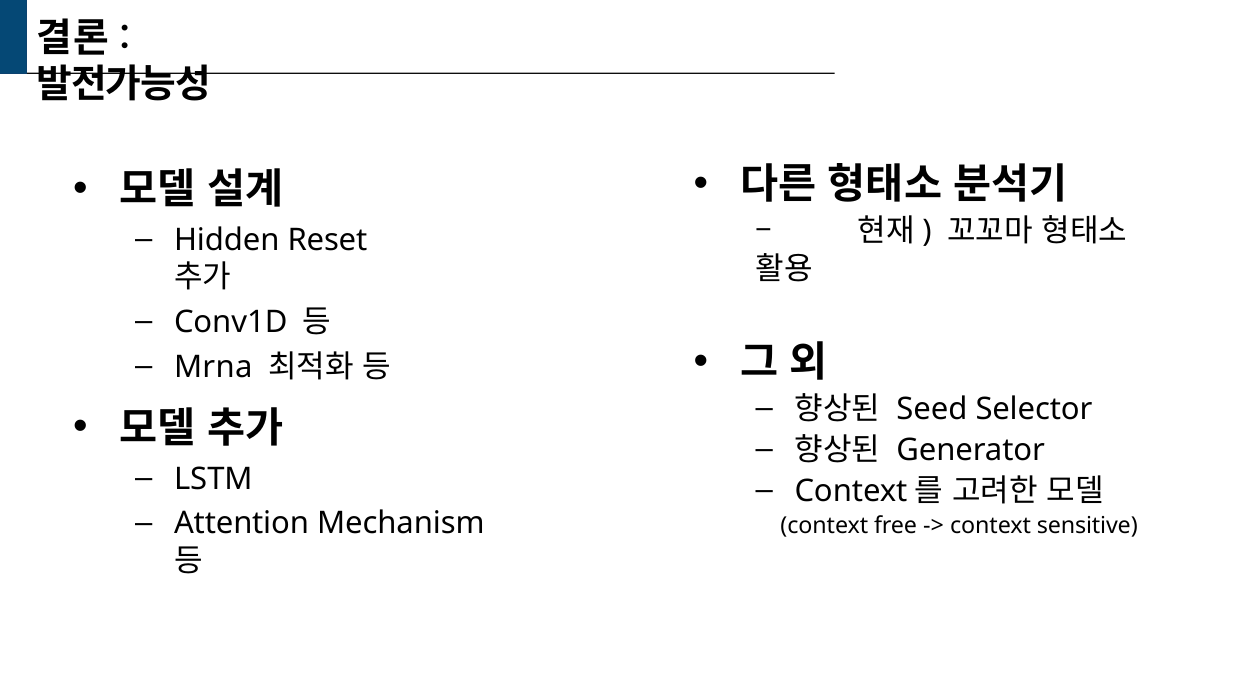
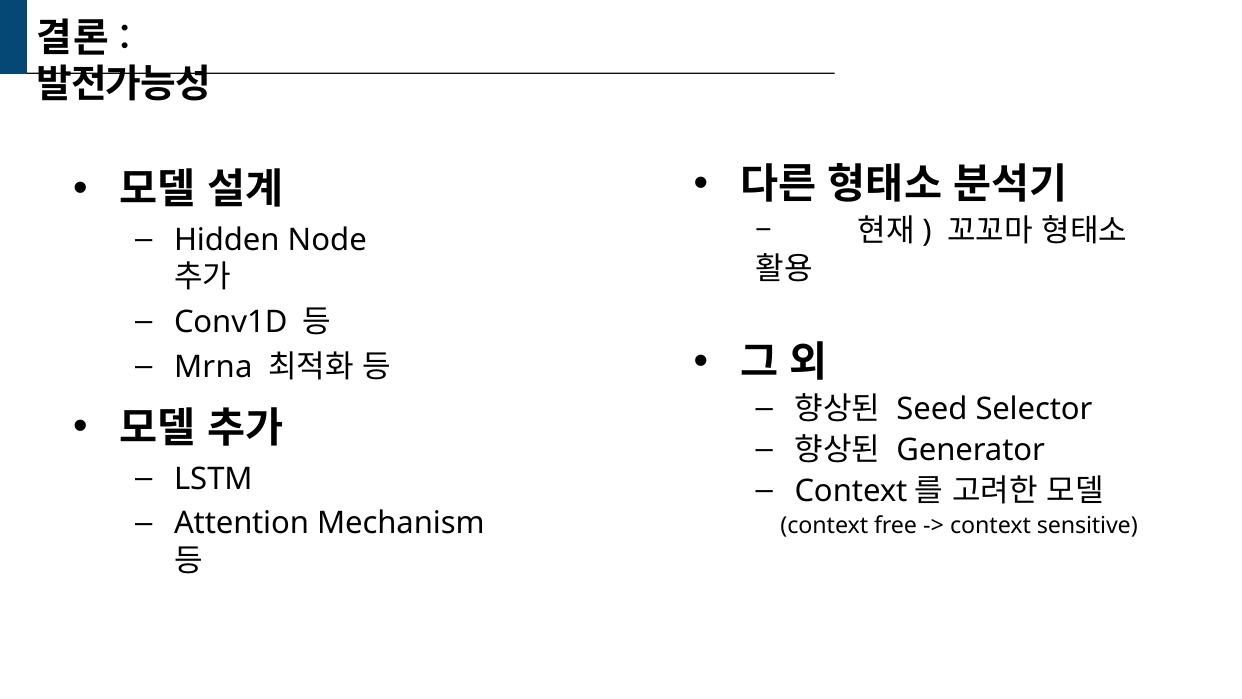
Reset: Reset -> Node
